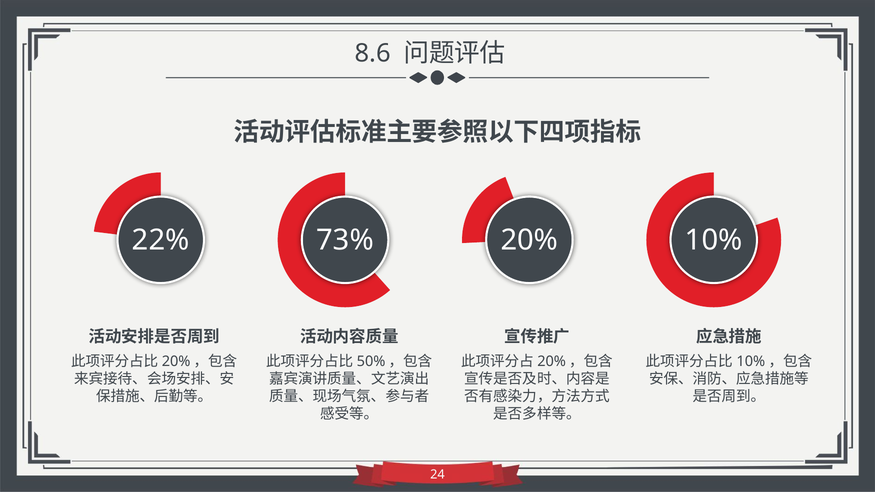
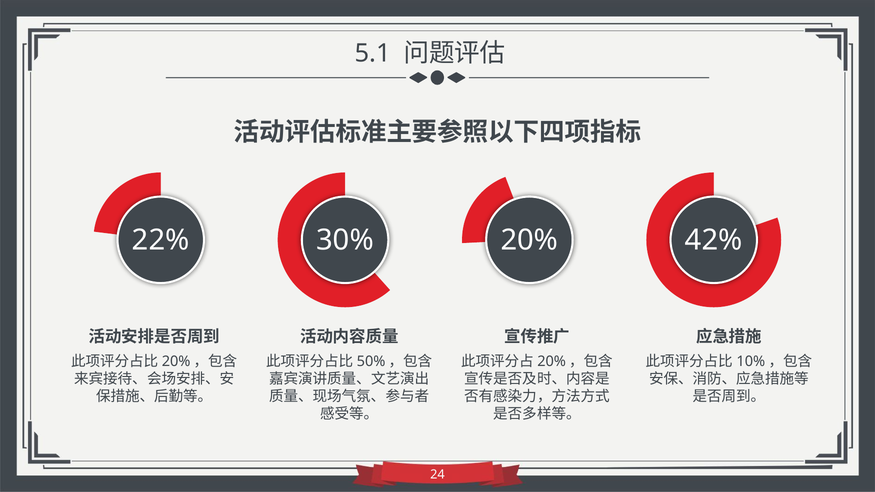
8.6: 8.6 -> 5.1
73%: 73% -> 30%
10%: 10% -> 42%
